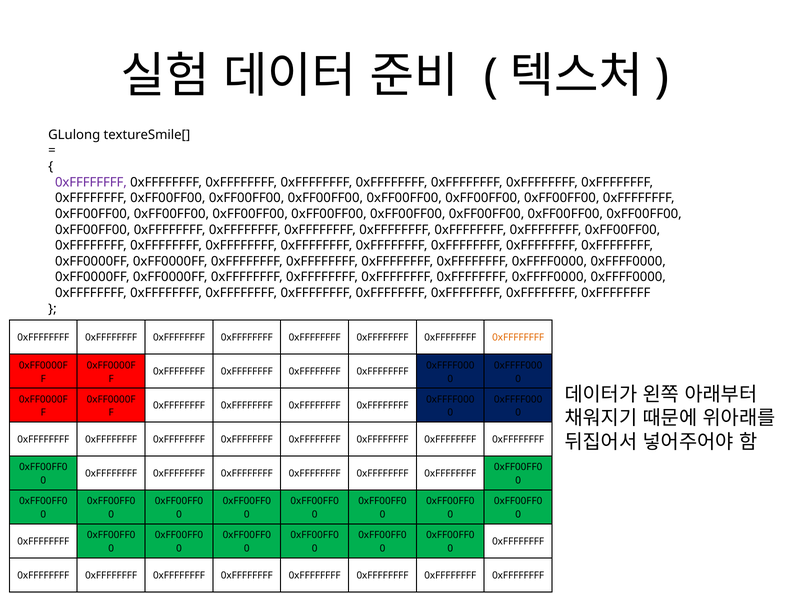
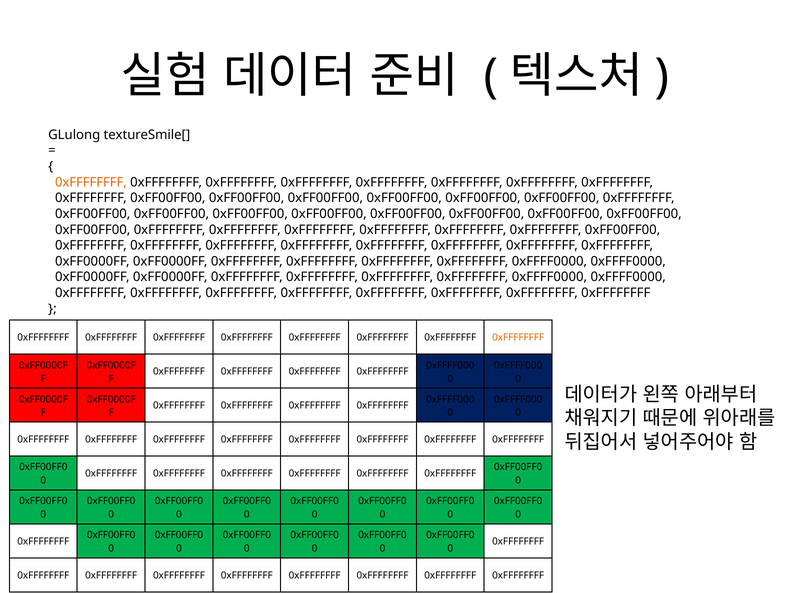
0xFFFFFFFF at (91, 182) colour: purple -> orange
